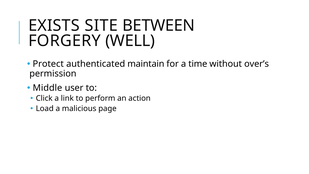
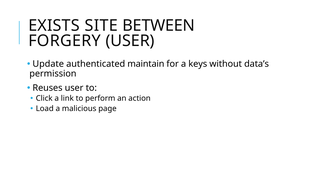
FORGERY WELL: WELL -> USER
Protect: Protect -> Update
time: time -> keys
over’s: over’s -> data’s
Middle: Middle -> Reuses
